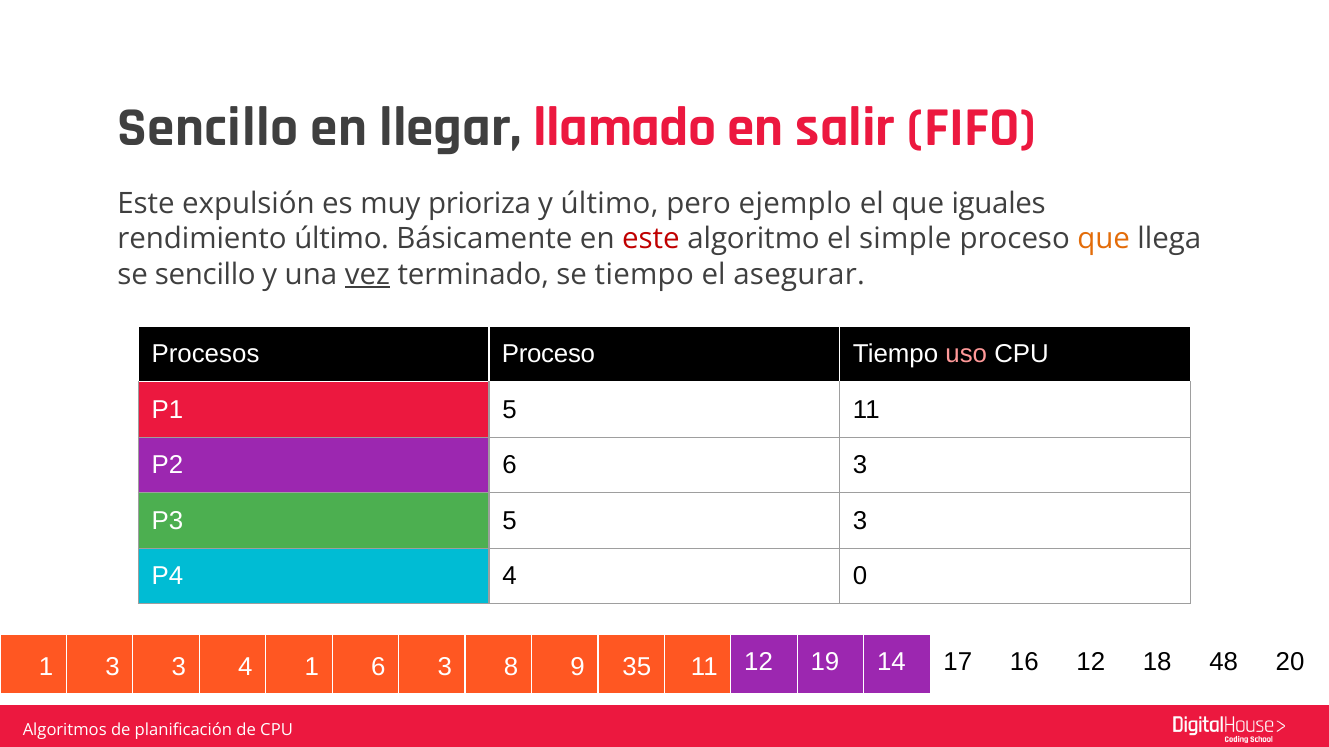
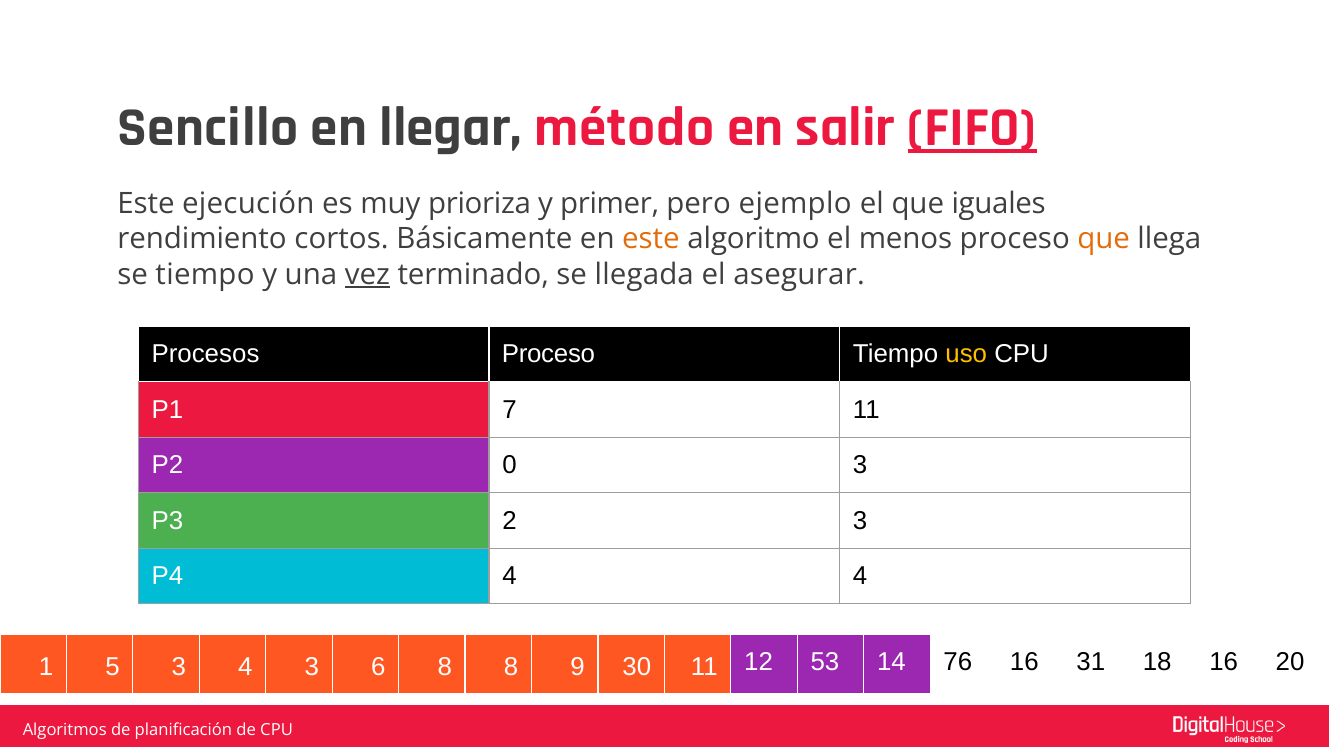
llamado: llamado -> método
FIFO underline: none -> present
expulsión: expulsión -> ejecución
y último: último -> primer
rendimiento último: último -> cortos
este at (651, 239) colour: red -> orange
simple: simple -> menos
se sencillo: sencillo -> tiempo
se tiempo: tiempo -> llegada
uso colour: pink -> yellow
P1 5: 5 -> 7
P2 6: 6 -> 0
P3 5: 5 -> 2
4 0: 0 -> 4
1 3: 3 -> 5
4 1: 1 -> 3
3 at (445, 667): 3 -> 8
35: 35 -> 30
19: 19 -> 53
17: 17 -> 76
16 12: 12 -> 31
18 48: 48 -> 16
